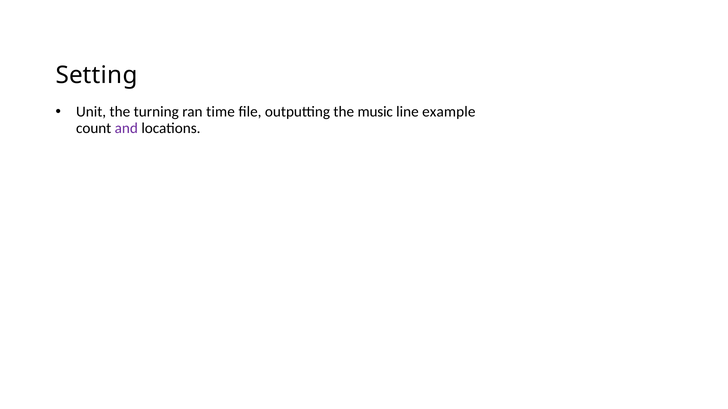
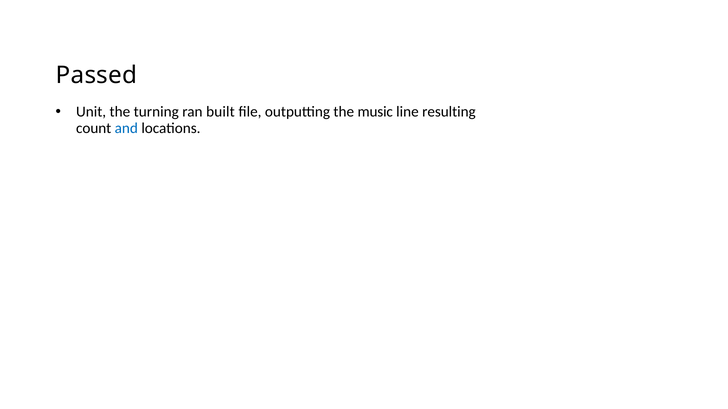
Setting: Setting -> Passed
time: time -> built
example: example -> resulting
and colour: purple -> blue
